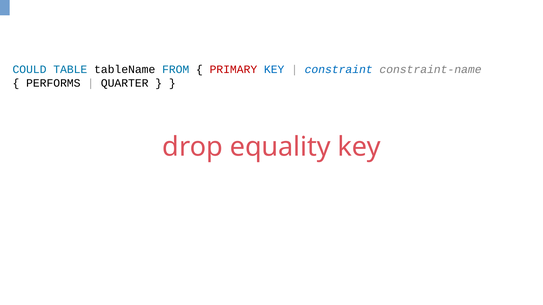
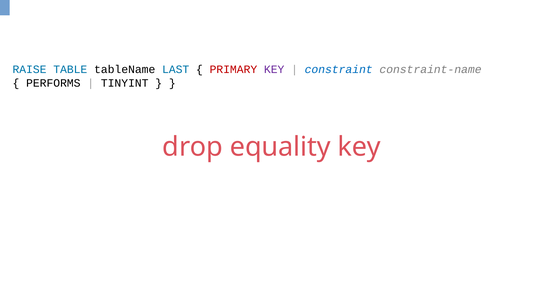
COULD: COULD -> RAISE
FROM: FROM -> LAST
KEY at (274, 70) colour: blue -> purple
QUARTER: QUARTER -> TINYINT
